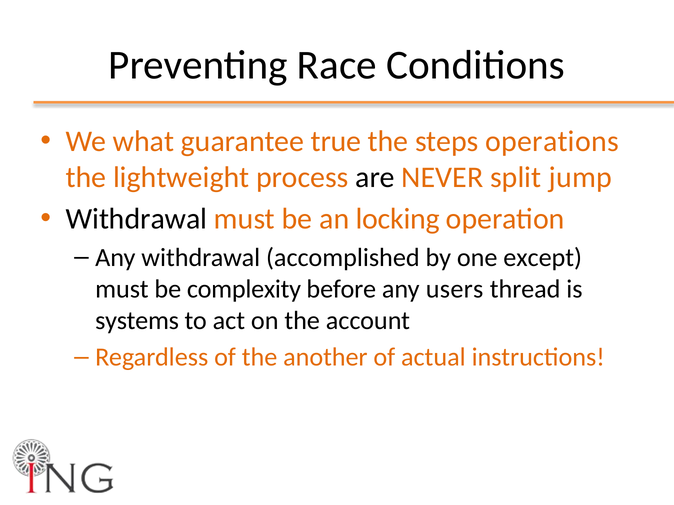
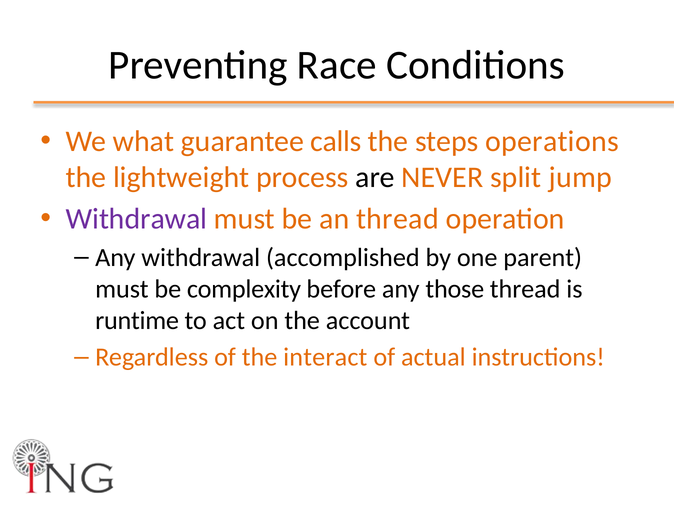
true: true -> calls
Withdrawal at (136, 219) colour: black -> purple
an locking: locking -> thread
except: except -> parent
users: users -> those
systems: systems -> runtime
another: another -> interact
